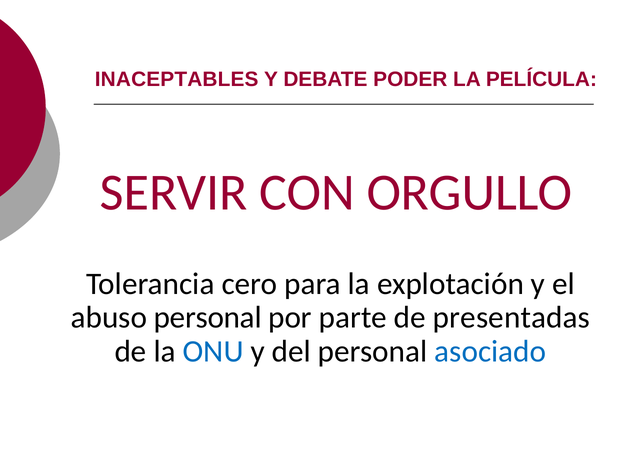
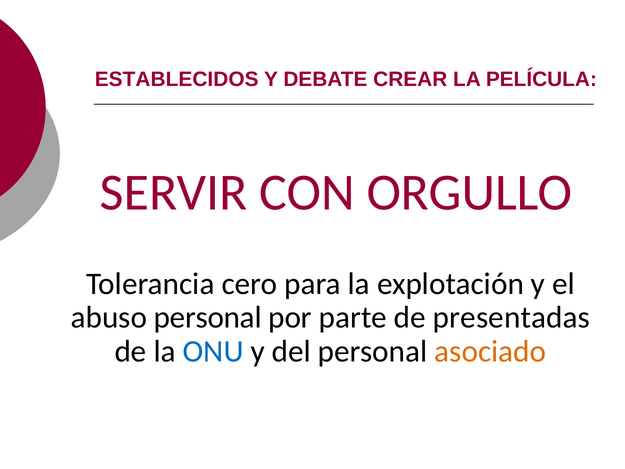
INACEPTABLES: INACEPTABLES -> ESTABLECIDOS
PODER: PODER -> CREAR
asociado colour: blue -> orange
